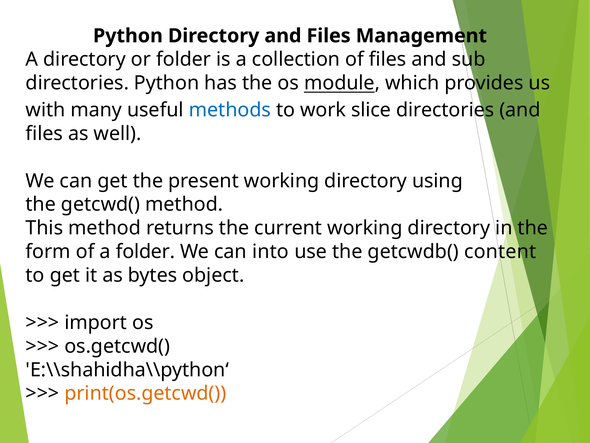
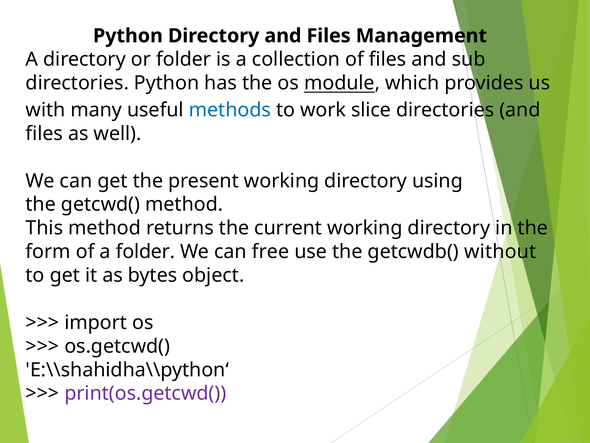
into: into -> free
content: content -> without
print(os.getcwd( colour: orange -> purple
